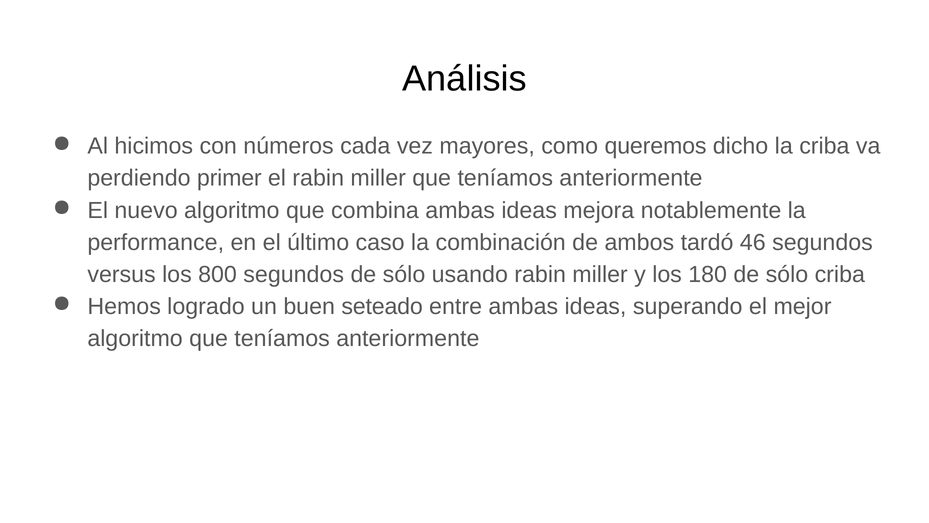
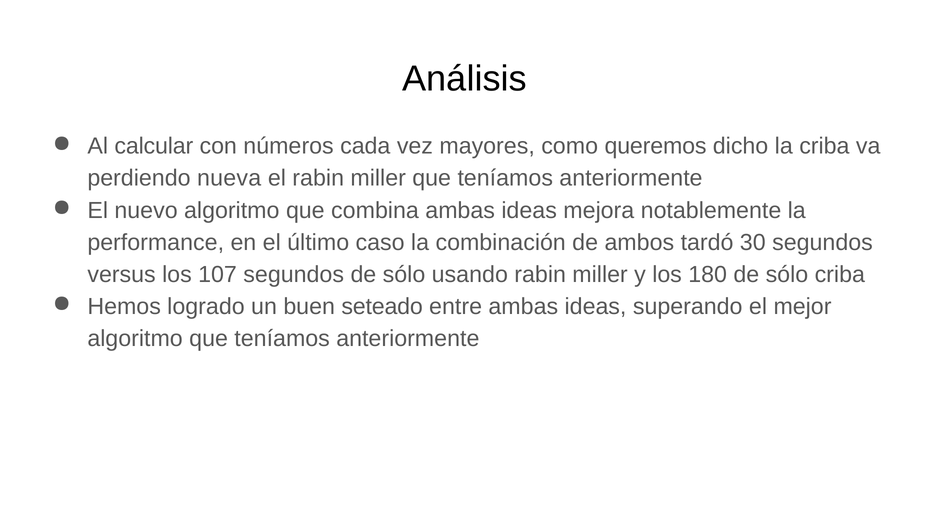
hicimos: hicimos -> calcular
primer: primer -> nueva
46: 46 -> 30
800: 800 -> 107
